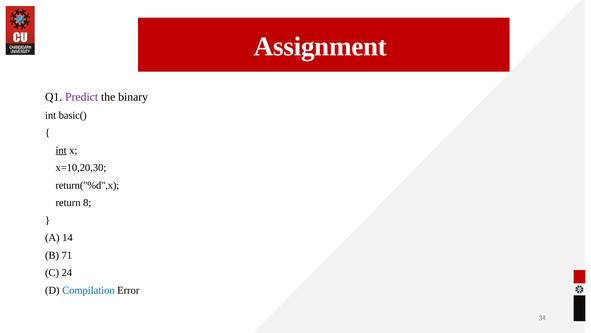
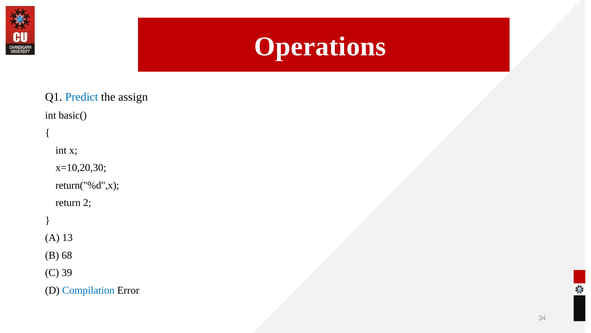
Assignment: Assignment -> Operations
Predict colour: purple -> blue
binary: binary -> assign
int at (61, 150) underline: present -> none
8: 8 -> 2
14: 14 -> 13
71: 71 -> 68
24: 24 -> 39
